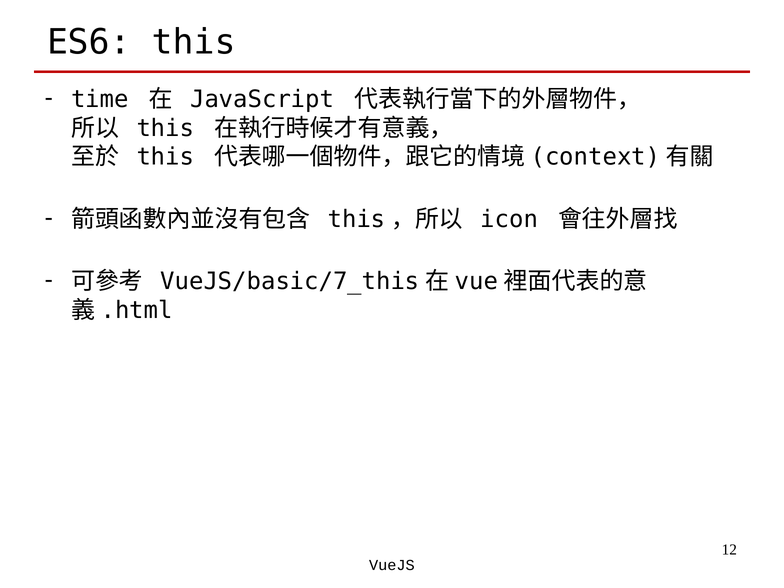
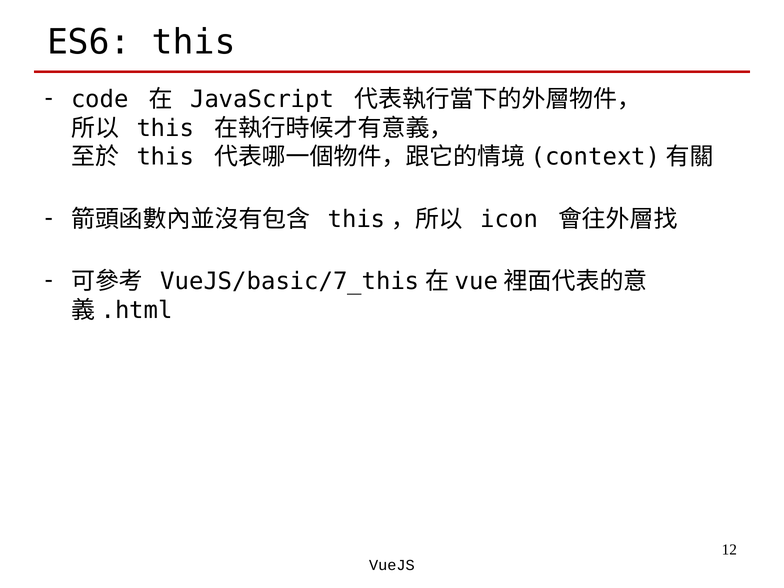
time: time -> code
